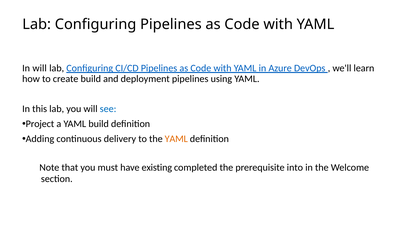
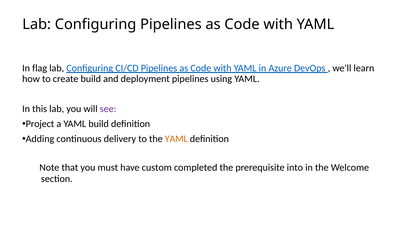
In will: will -> flag
see colour: blue -> purple
existing: existing -> custom
